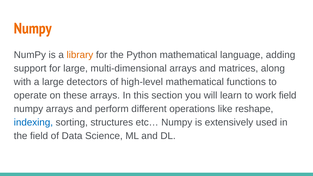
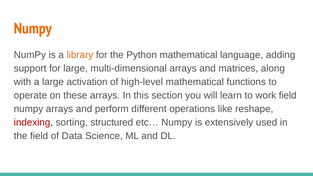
detectors: detectors -> activation
indexing colour: blue -> red
structures: structures -> structured
